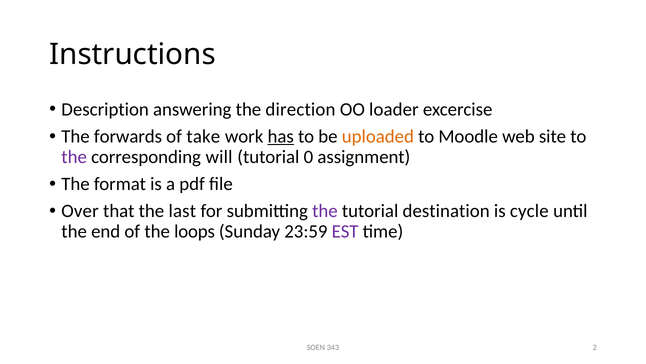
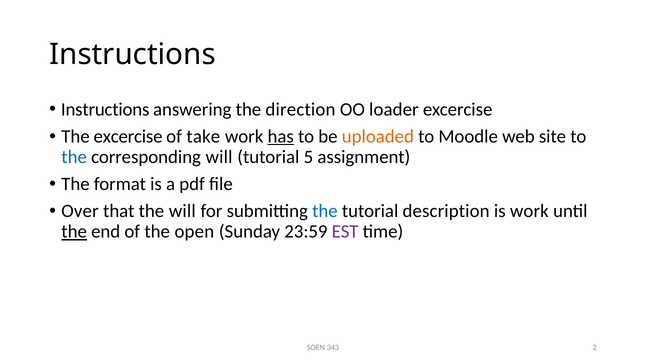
Description at (105, 109): Description -> Instructions
The forwards: forwards -> excercise
the at (74, 157) colour: purple -> blue
0: 0 -> 5
the last: last -> will
the at (325, 211) colour: purple -> blue
destination: destination -> description
is cycle: cycle -> work
the at (74, 231) underline: none -> present
loops: loops -> open
